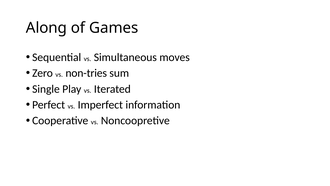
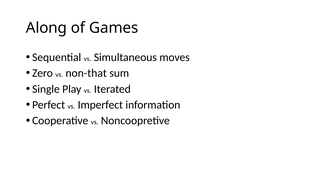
non-tries: non-tries -> non-that
